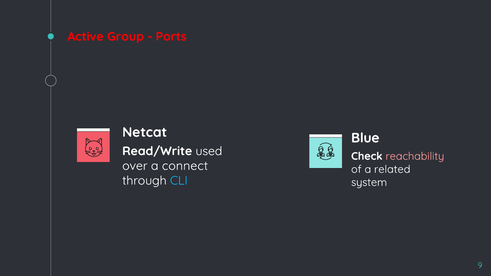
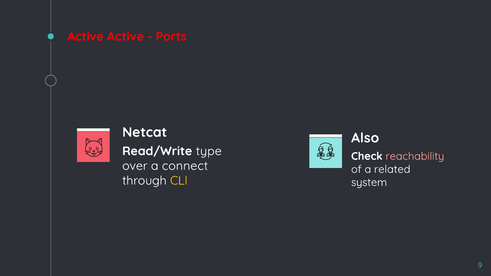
Active Group: Group -> Active
Blue: Blue -> Also
used: used -> type
CLI colour: light blue -> yellow
